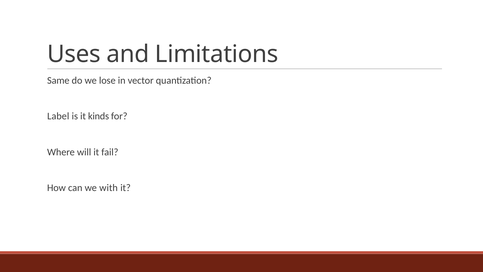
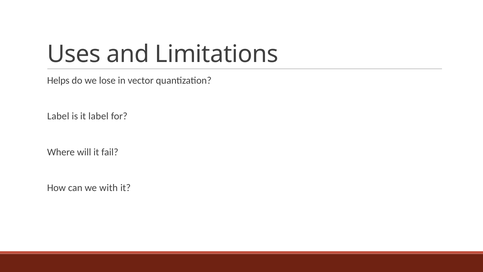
Same: Same -> Helps
it kinds: kinds -> label
